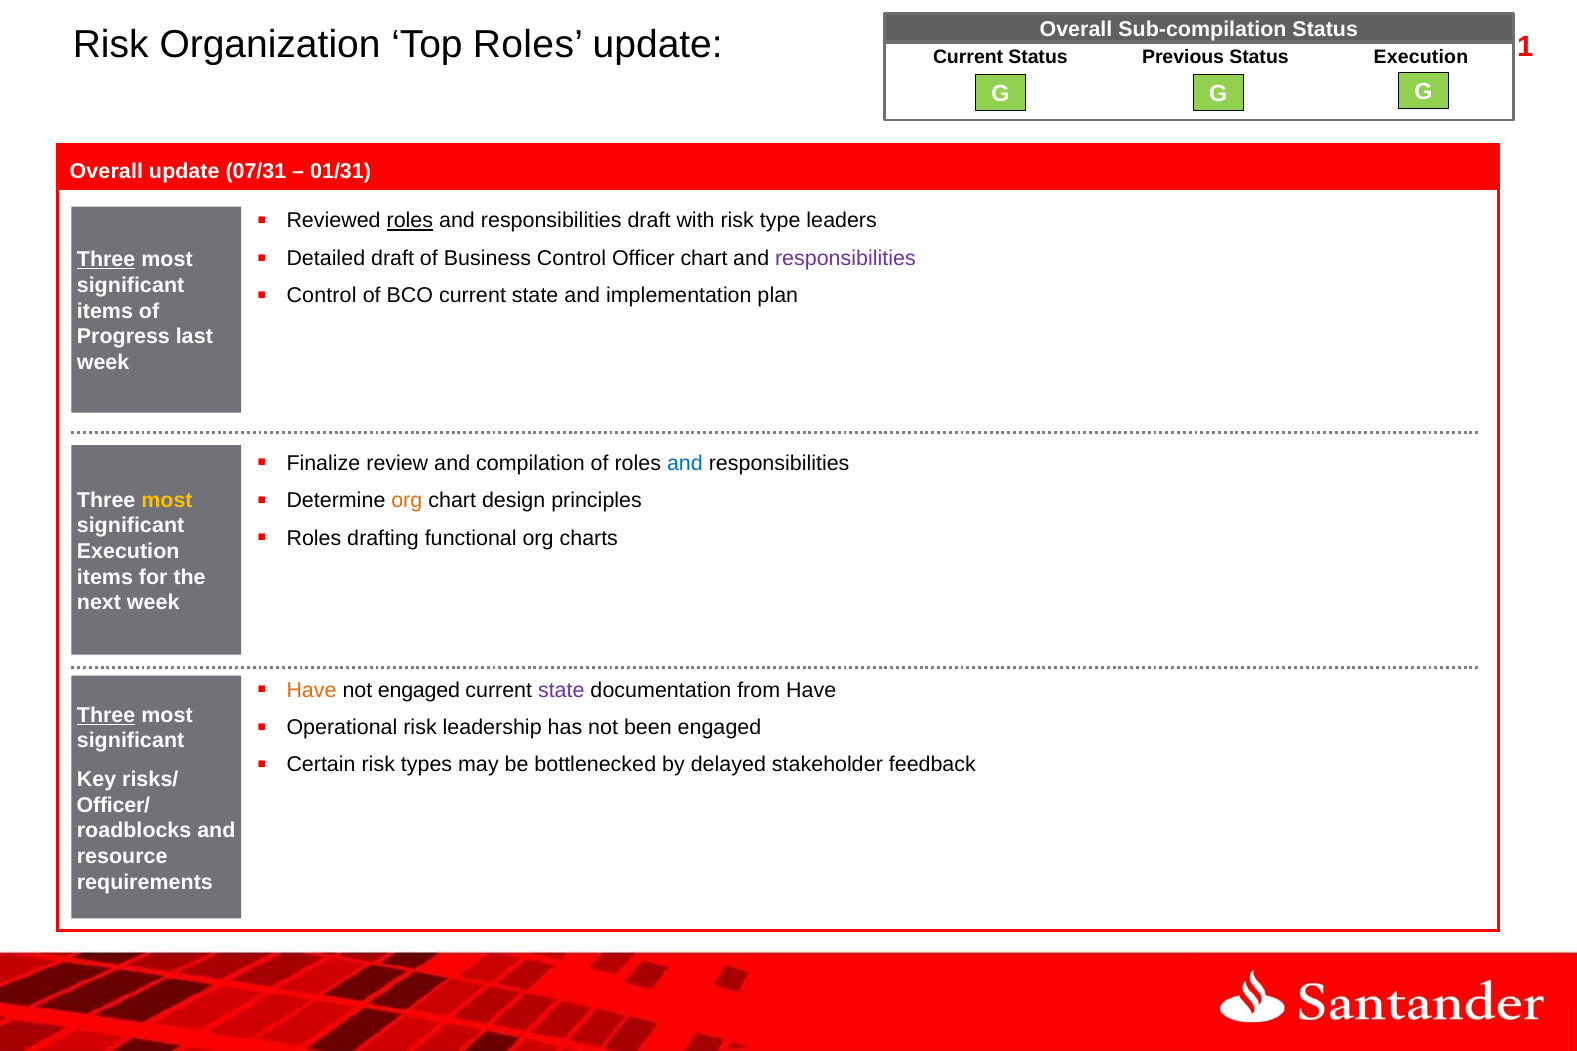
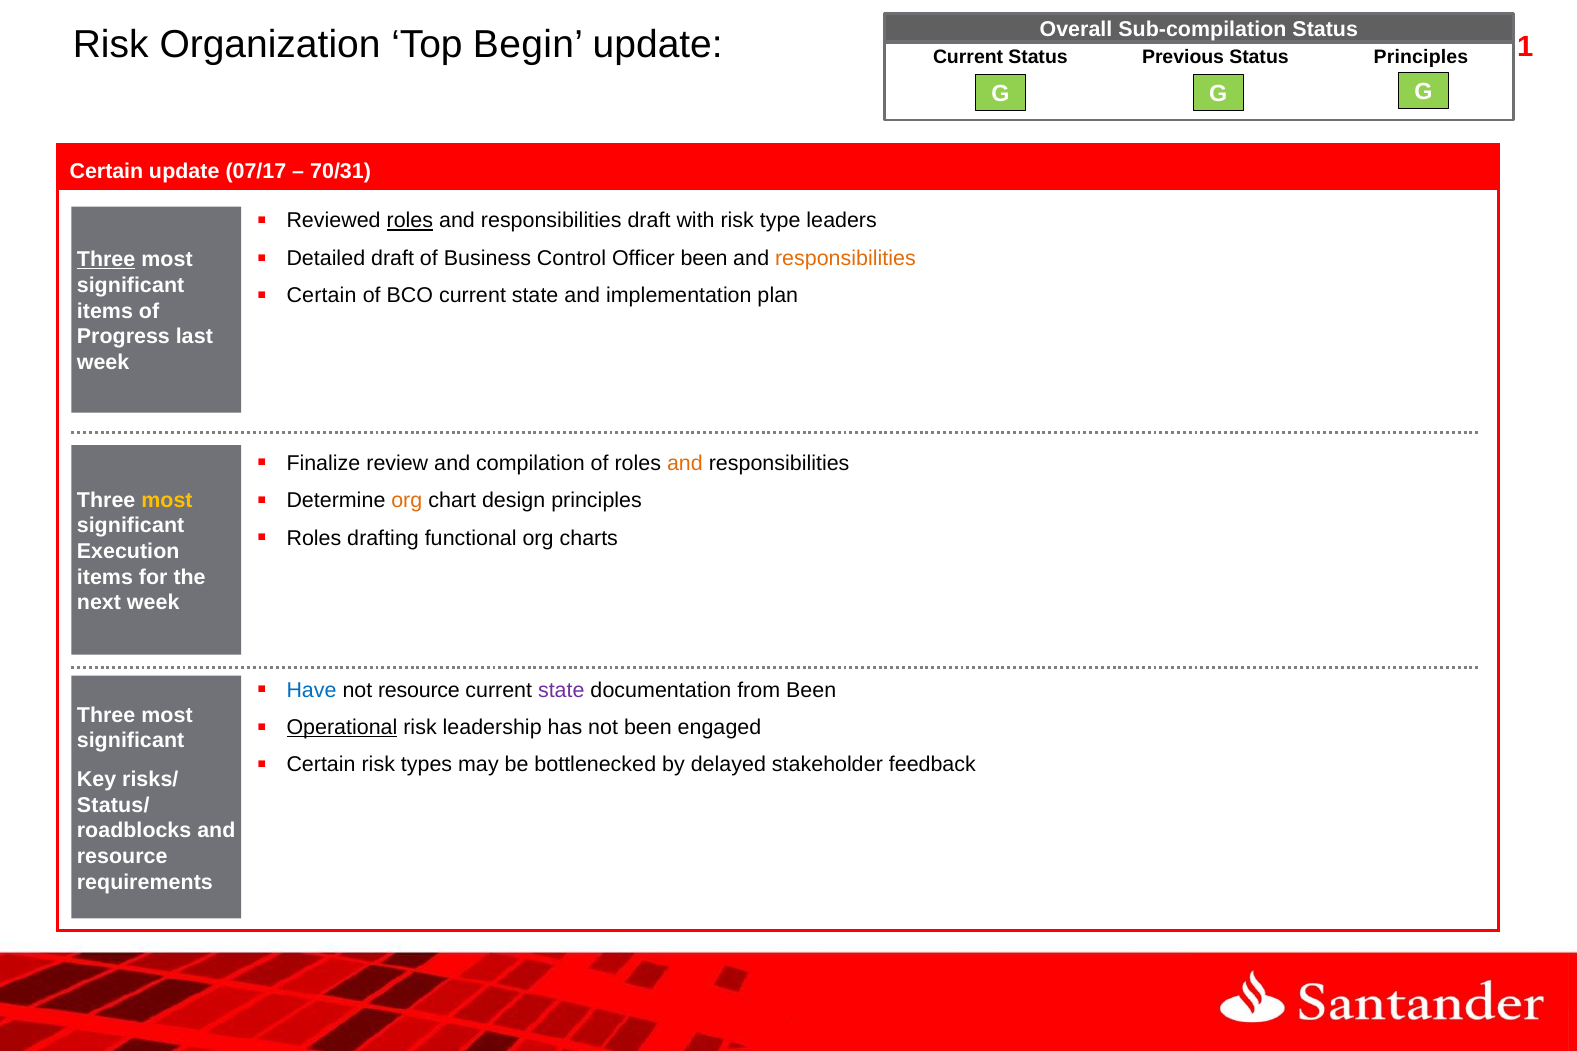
Top Roles: Roles -> Begin
Execution at (1421, 57): Execution -> Principles
Overall at (106, 172): Overall -> Certain
07/31: 07/31 -> 07/17
01/31: 01/31 -> 70/31
Officer chart: chart -> been
responsibilities at (845, 258) colour: purple -> orange
Control at (322, 296): Control -> Certain
and at (685, 463) colour: blue -> orange
Have at (312, 690) colour: orange -> blue
not engaged: engaged -> resource
from Have: Have -> Been
Three at (106, 715) underline: present -> none
Operational underline: none -> present
Officer/: Officer/ -> Status/
